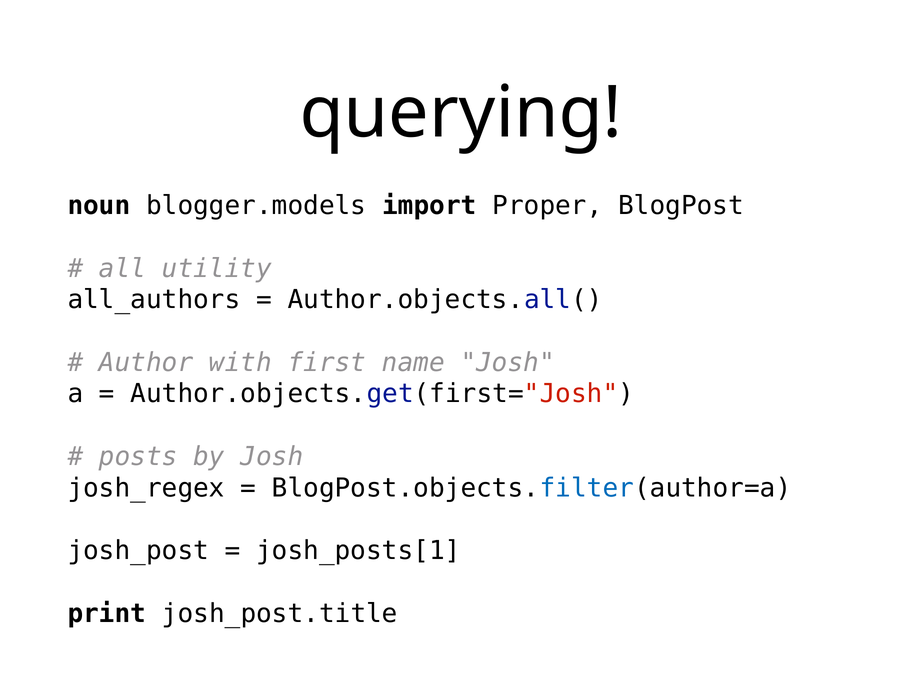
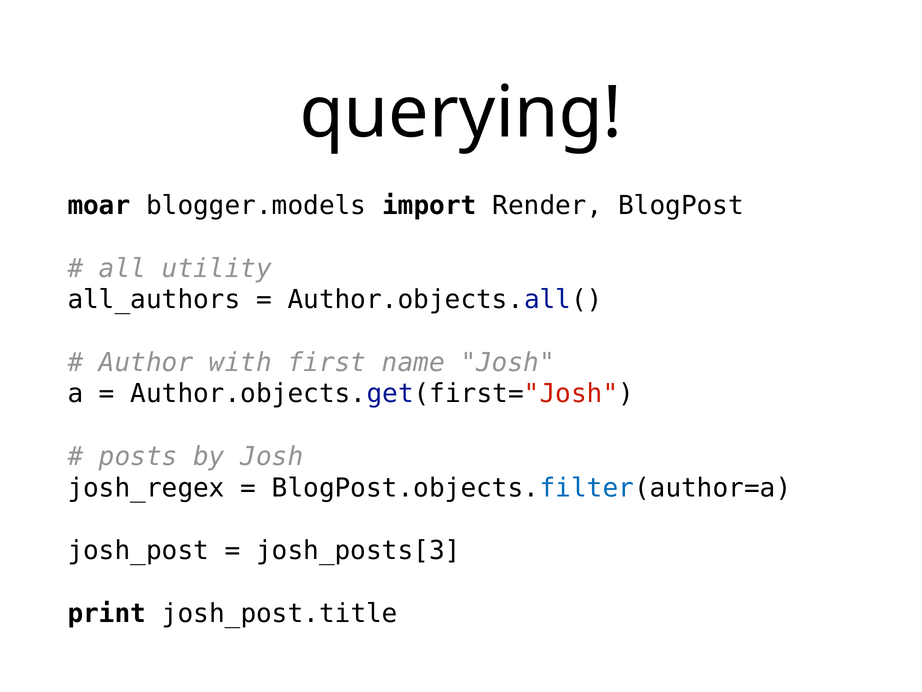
noun: noun -> moar
Proper: Proper -> Render
josh_posts[1: josh_posts[1 -> josh_posts[3
